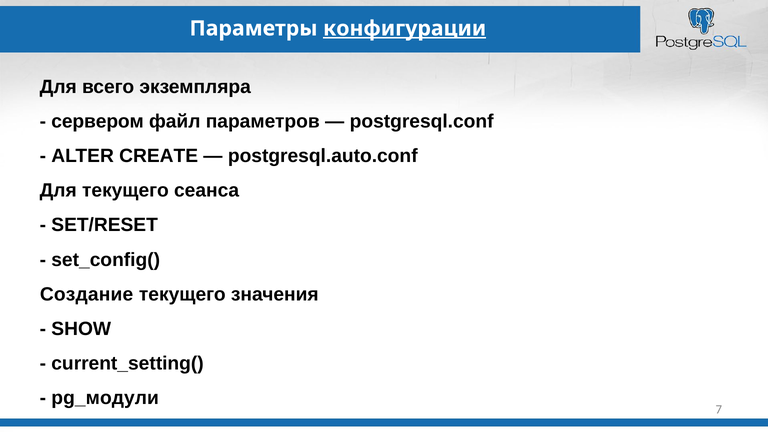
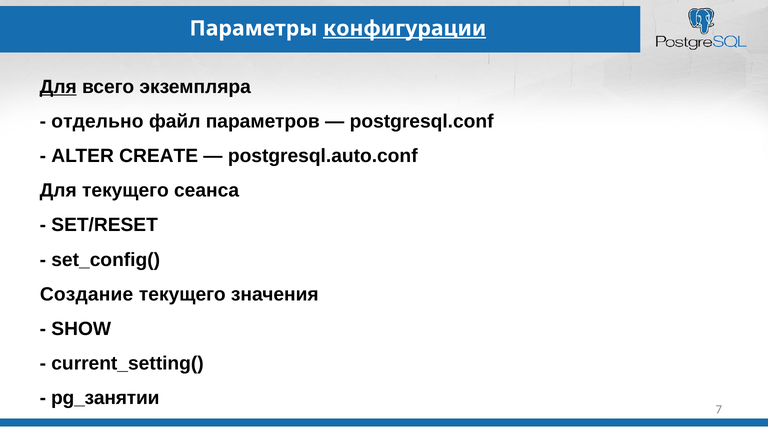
Для at (58, 87) underline: none -> present
сервером: сервером -> отдельно
pg_модули: pg_модули -> pg_занятии
